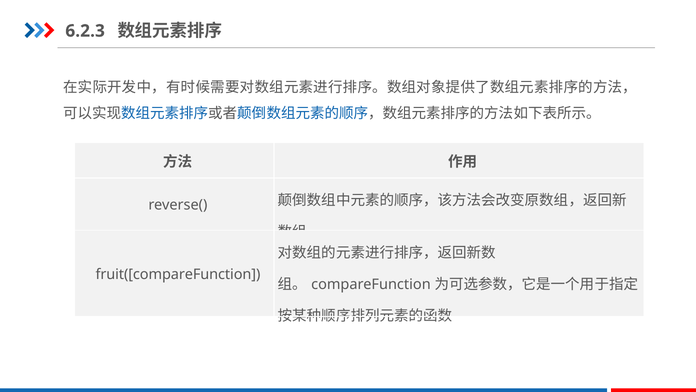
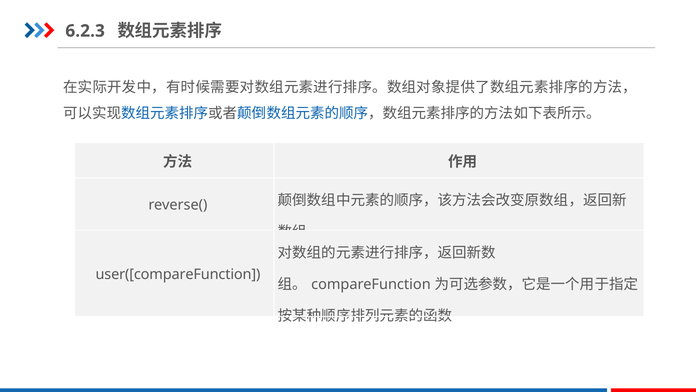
fruit([compareFunction: fruit([compareFunction -> user([compareFunction
